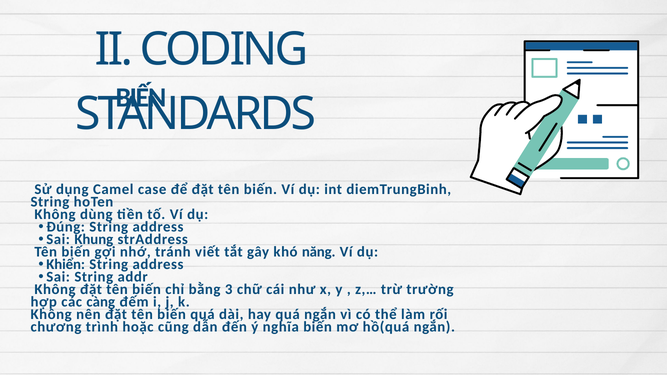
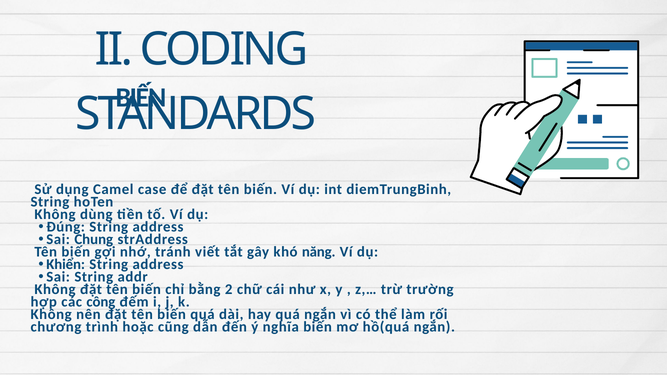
Khung: Khung -> Chung
3: 3 -> 2
càng: càng -> công
